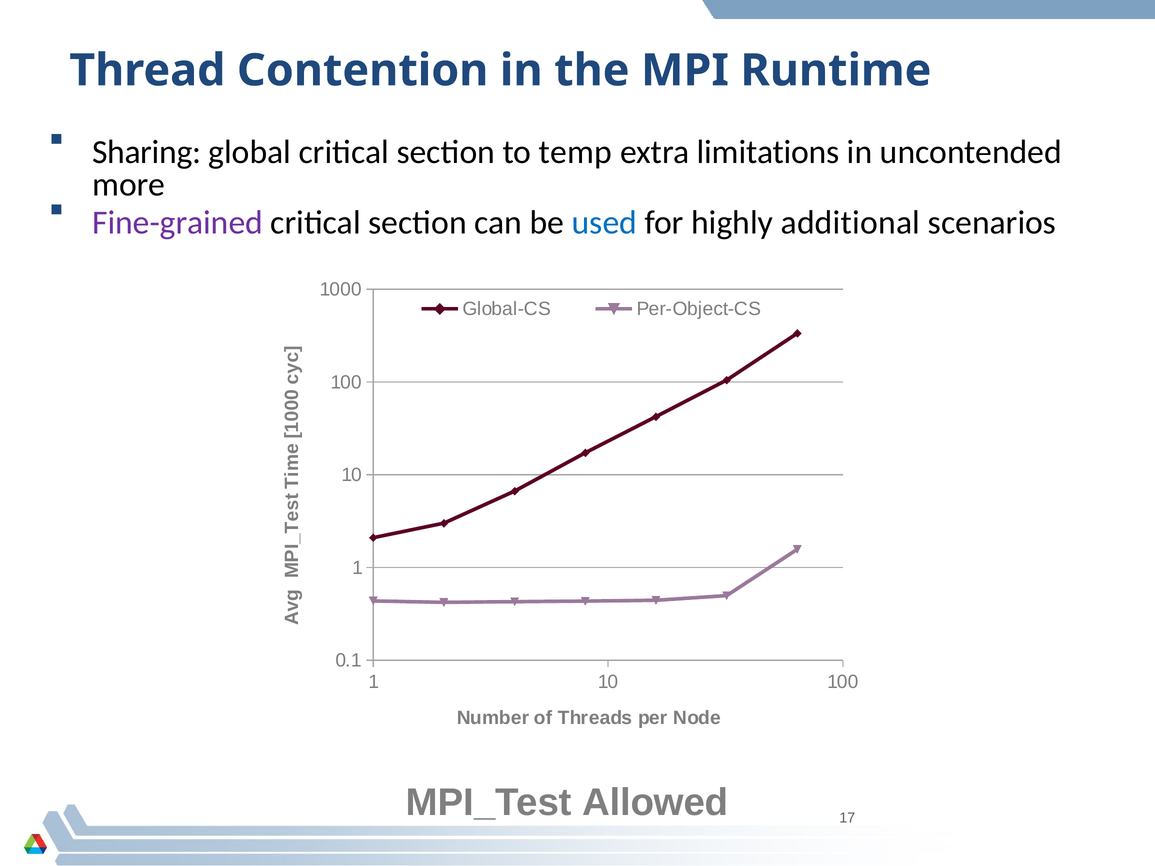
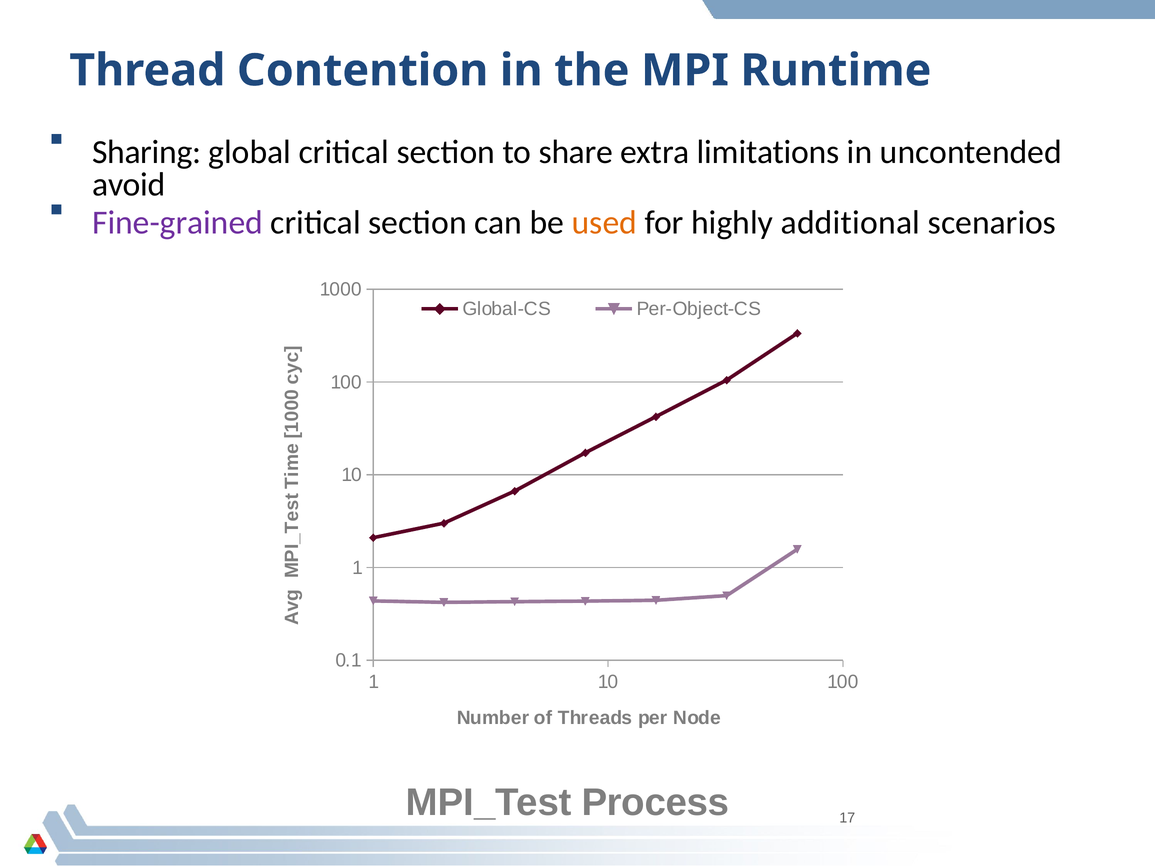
temp: temp -> share
more: more -> avoid
used colour: blue -> orange
Allowed: Allowed -> Process
